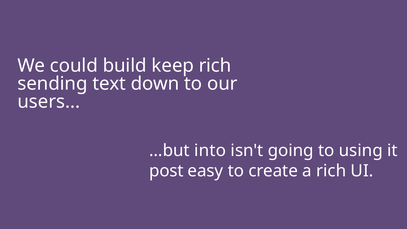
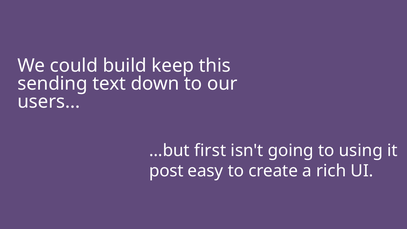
keep rich: rich -> this
into: into -> first
